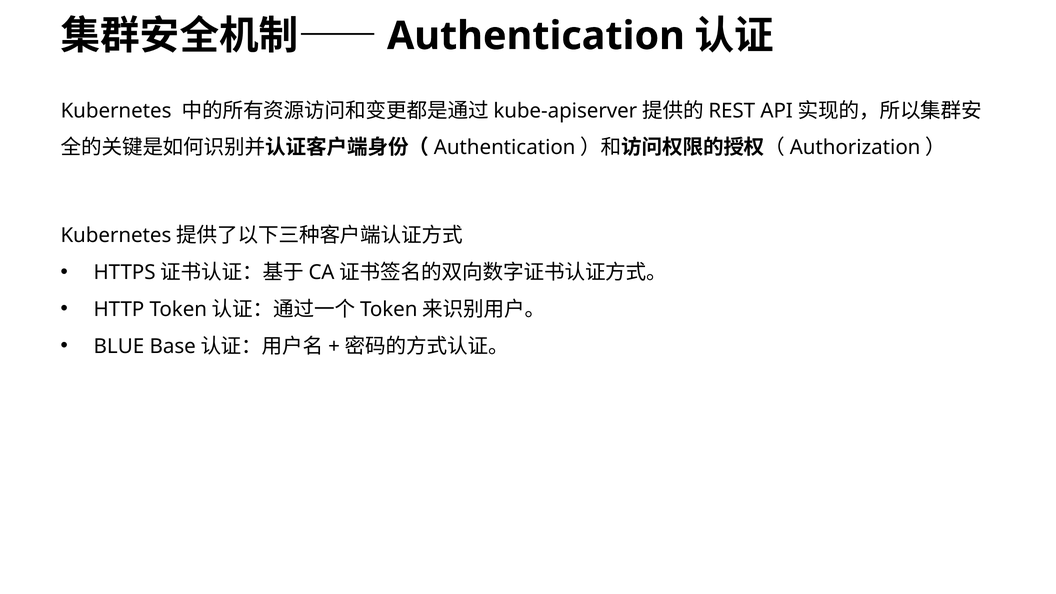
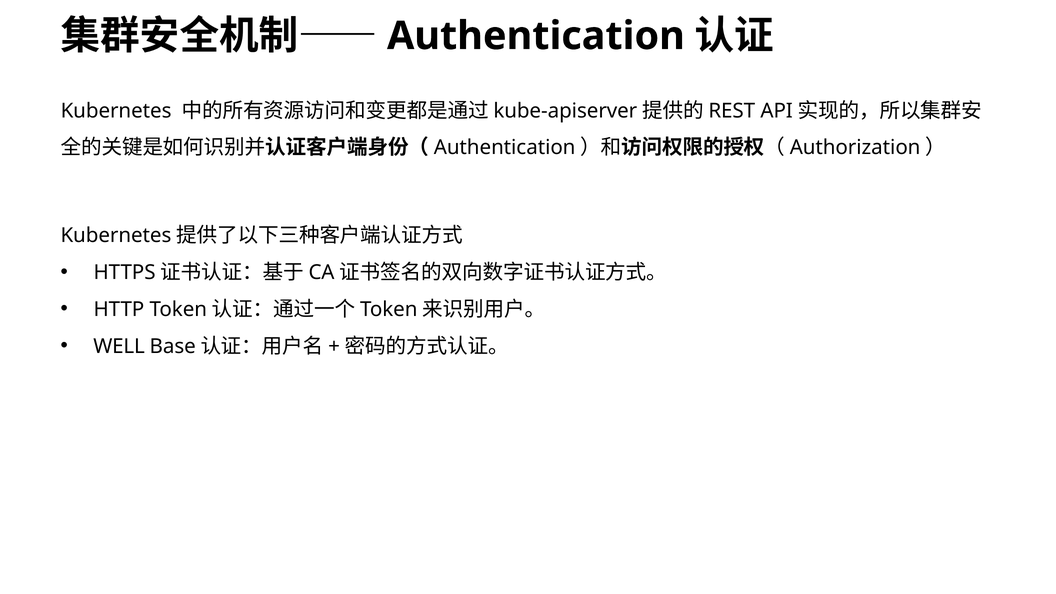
BLUE: BLUE -> WELL
